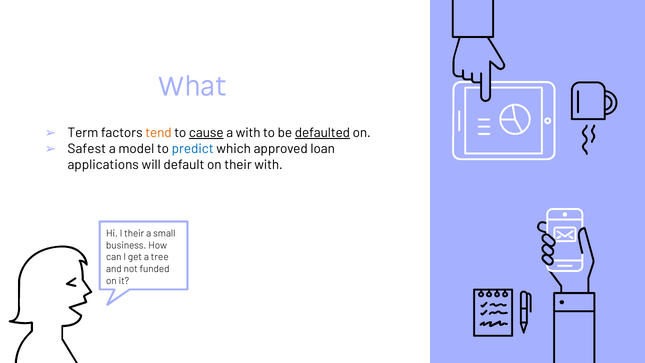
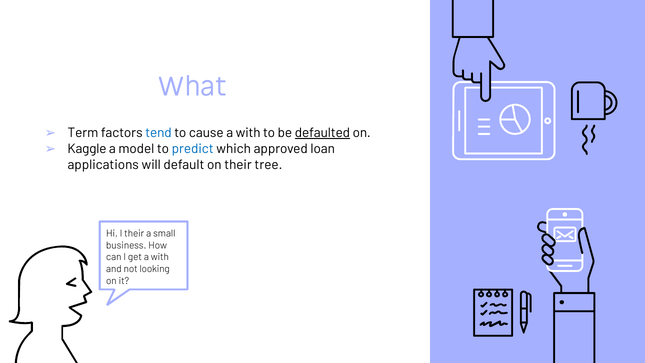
tend colour: orange -> blue
cause underline: present -> none
Safest: Safest -> Kaggle
their with: with -> tree
get a tree: tree -> with
funded: funded -> looking
